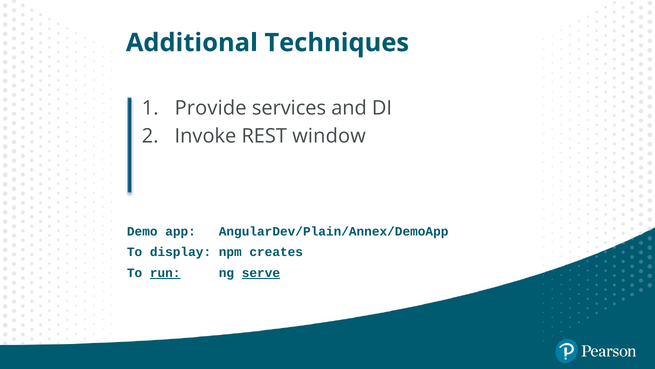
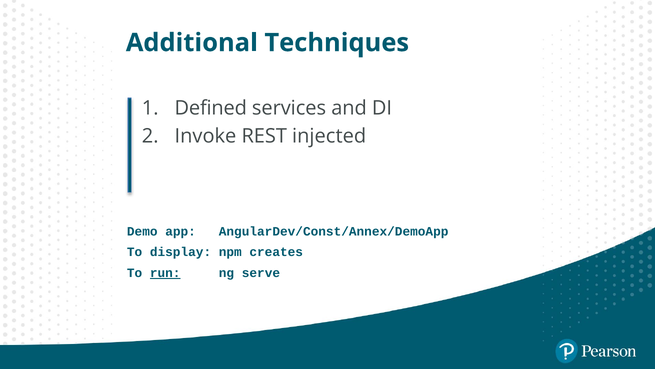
Provide: Provide -> Defined
window: window -> injected
AngularDev/Plain/Annex/DemoApp: AngularDev/Plain/Annex/DemoApp -> AngularDev/Const/Annex/DemoApp
serve underline: present -> none
